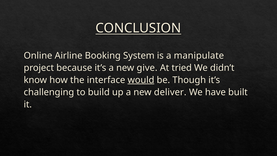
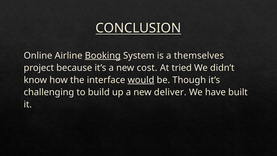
Booking underline: none -> present
manipulate: manipulate -> themselves
give: give -> cost
